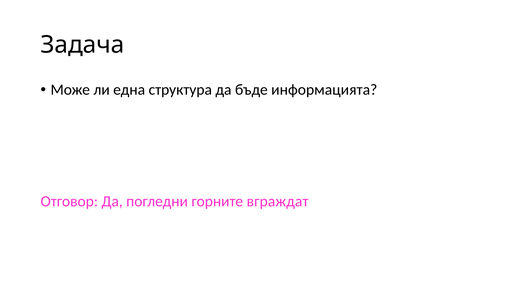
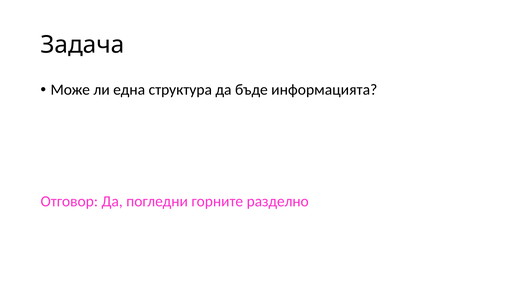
вграждат: вграждат -> разделно
